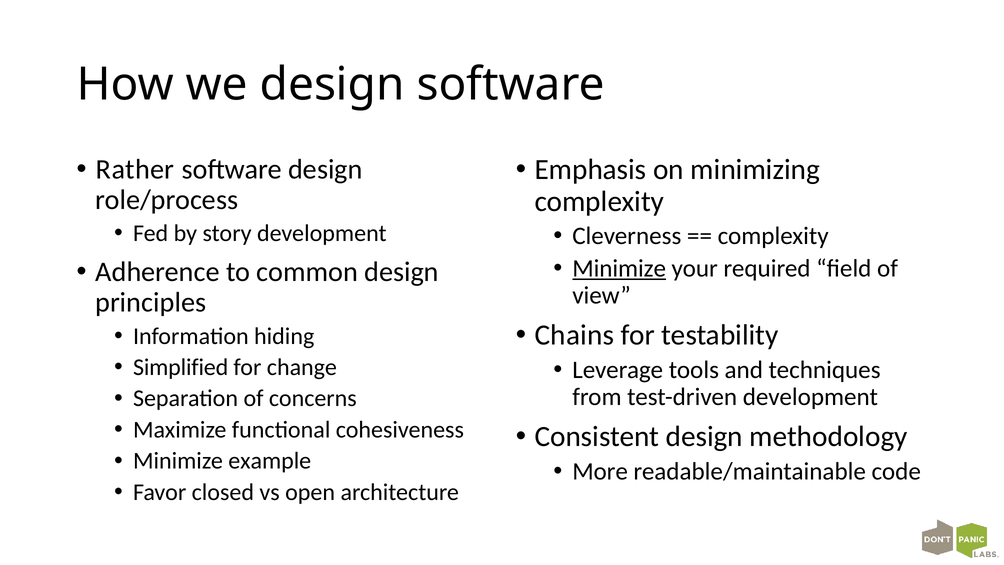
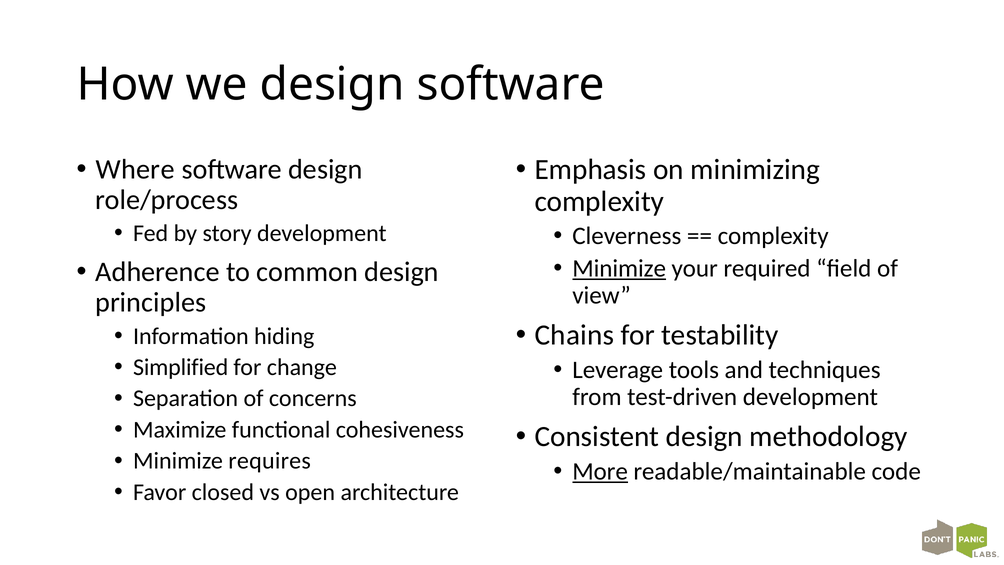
Rather: Rather -> Where
example: example -> requires
More underline: none -> present
